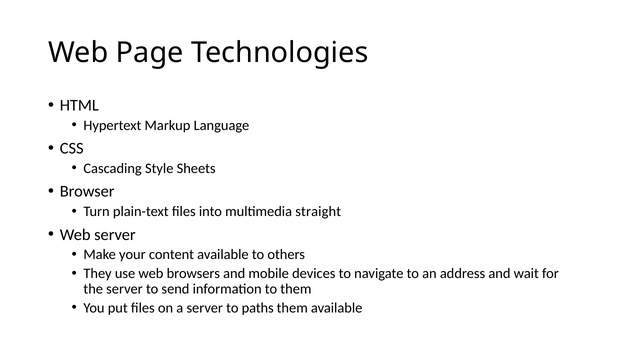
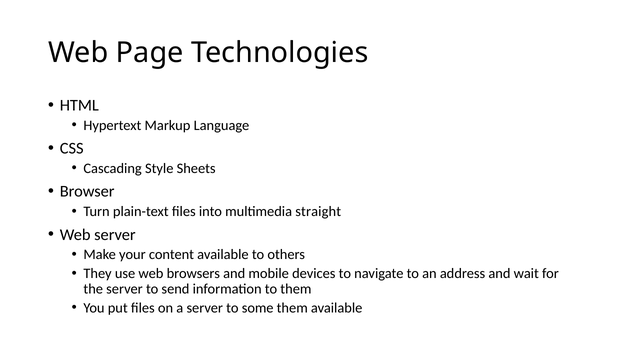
paths: paths -> some
